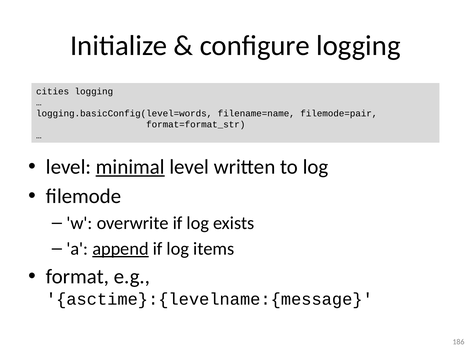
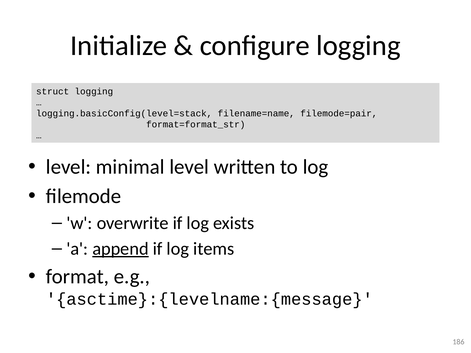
cities: cities -> struct
logging.basicConfig(level=words: logging.basicConfig(level=words -> logging.basicConfig(level=stack
minimal underline: present -> none
